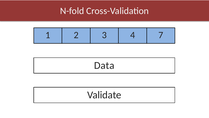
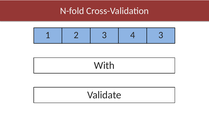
4 7: 7 -> 3
Data at (104, 65): Data -> With
